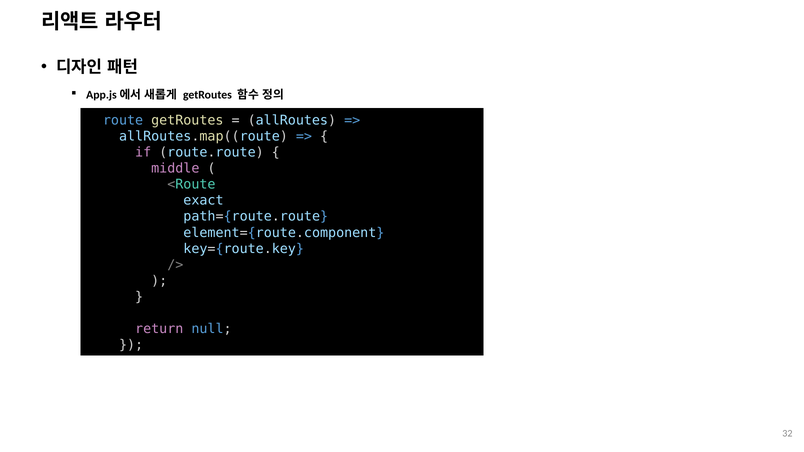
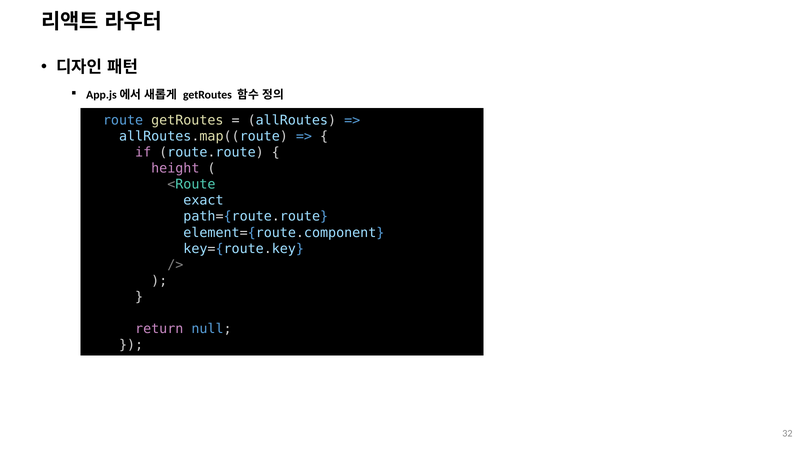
middle: middle -> height
